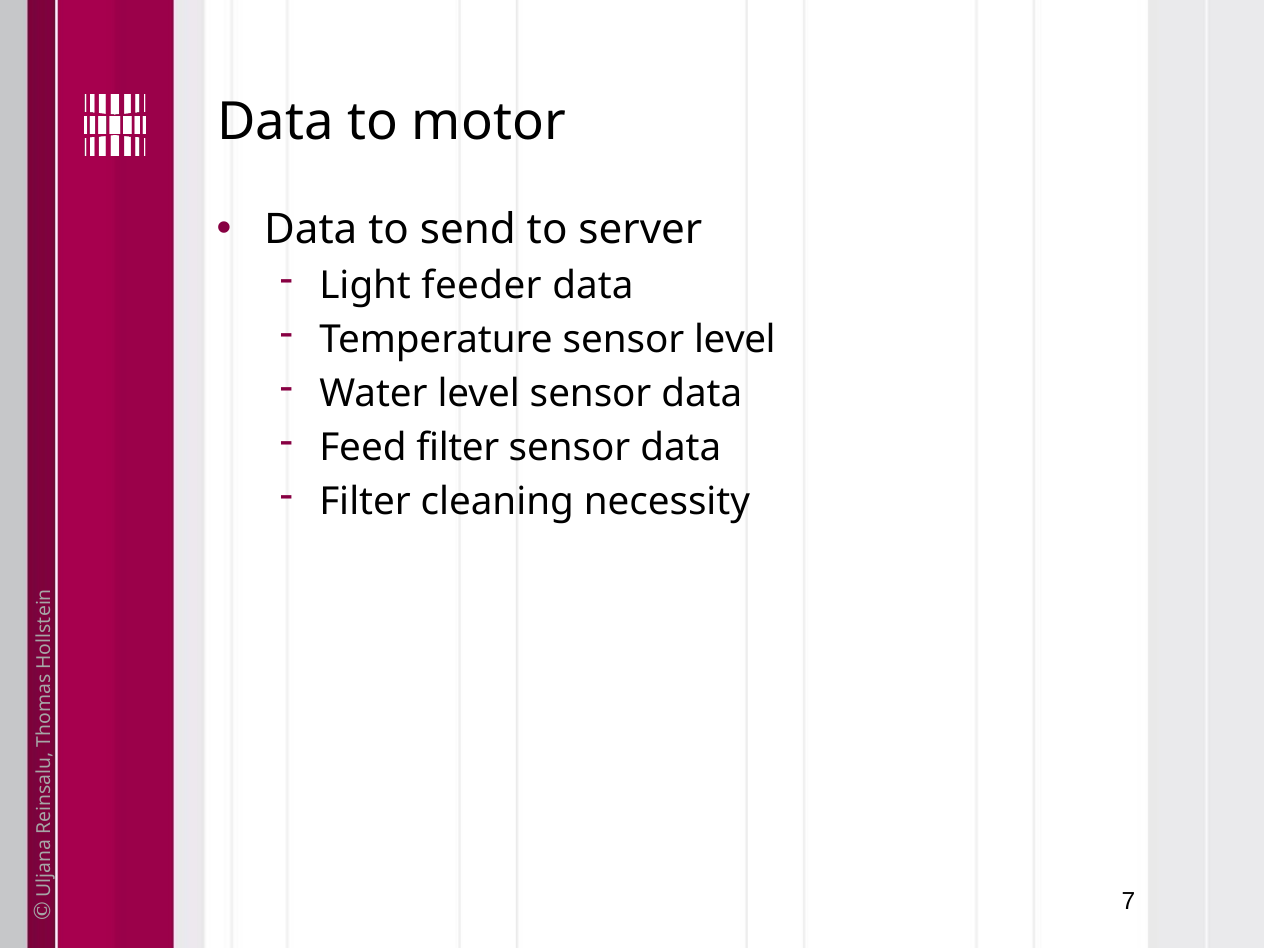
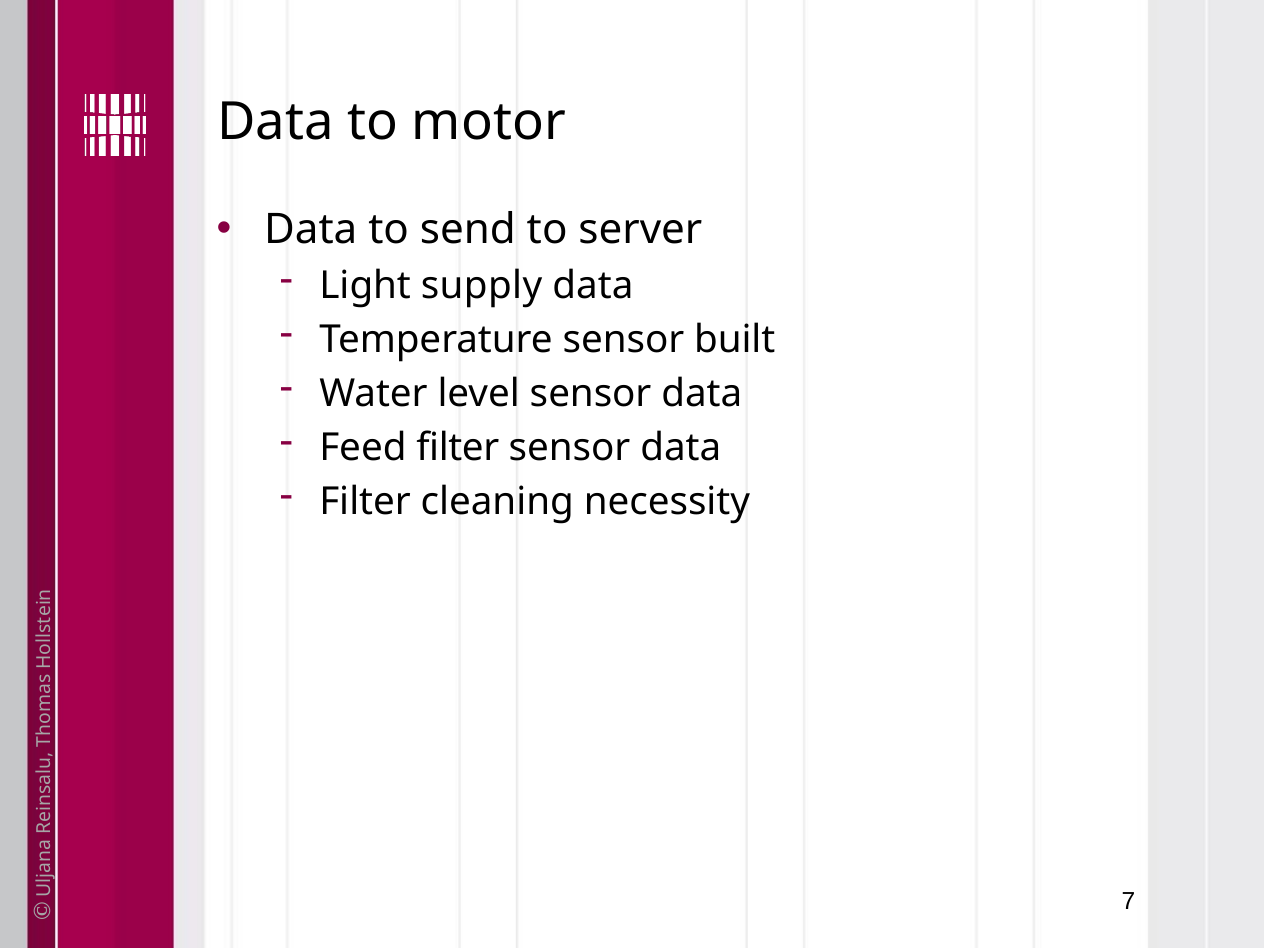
feeder: feeder -> supply
sensor level: level -> built
